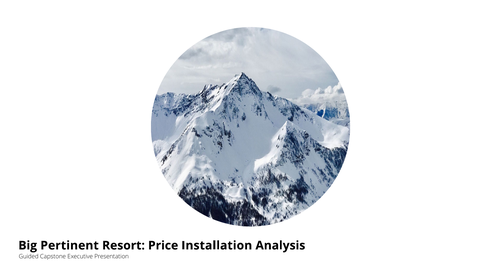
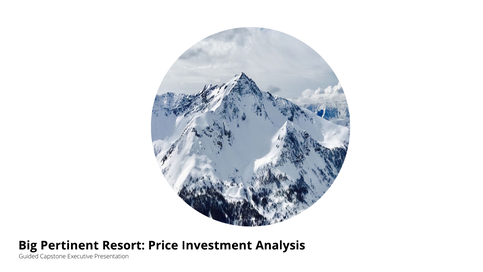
Installation: Installation -> Investment
